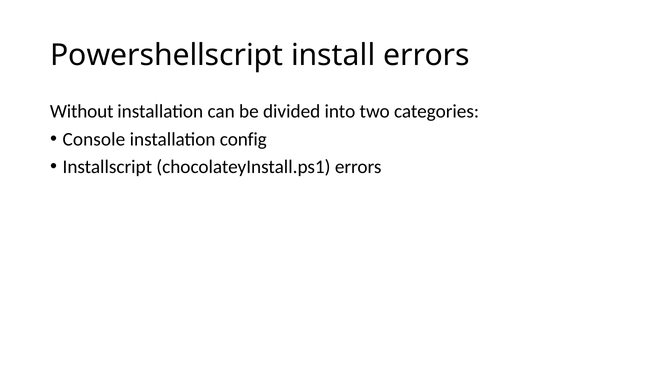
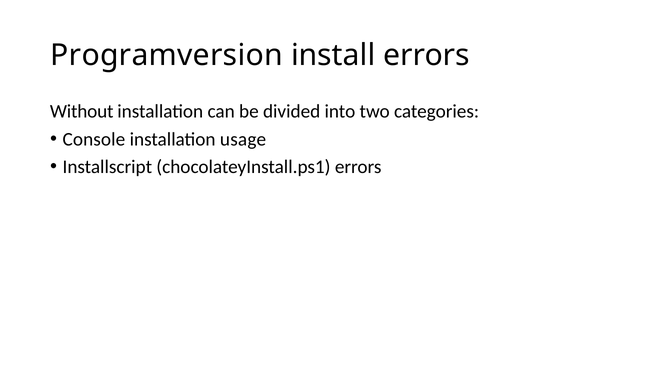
Powershellscript: Powershellscript -> Programversion
config: config -> usage
